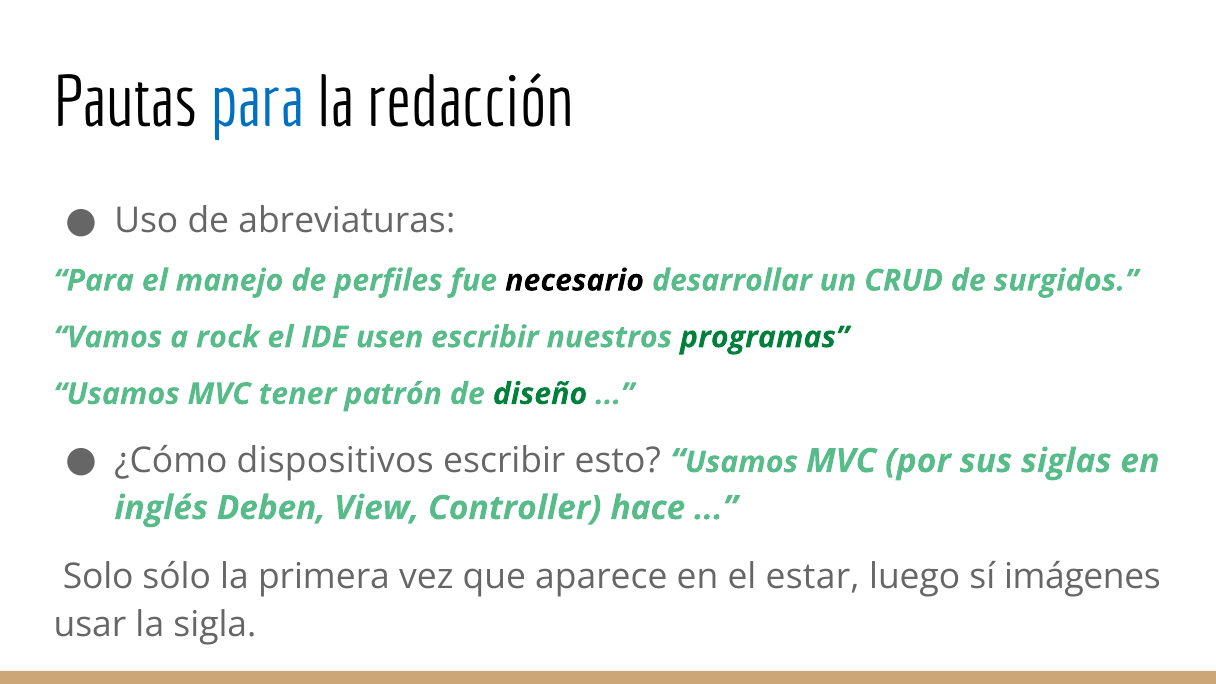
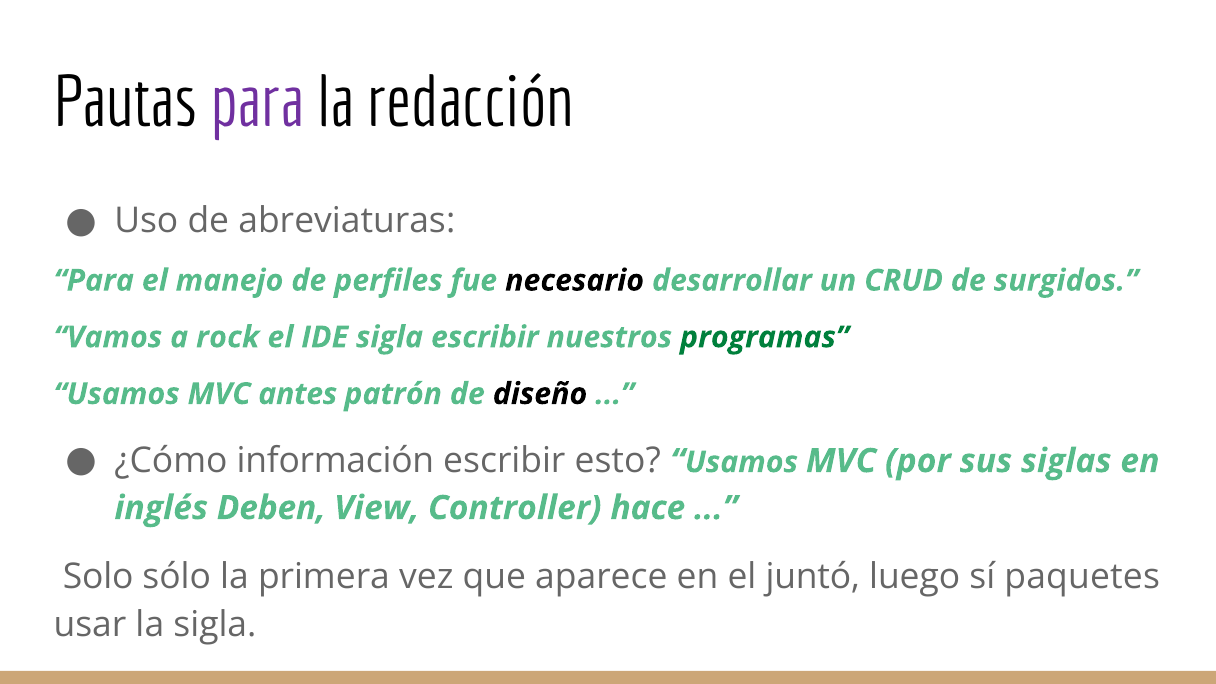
para at (258, 103) colour: blue -> purple
IDE usen: usen -> sigla
tener: tener -> antes
diseño colour: green -> black
dispositivos: dispositivos -> información
estar: estar -> juntó
imágenes: imágenes -> paquetes
